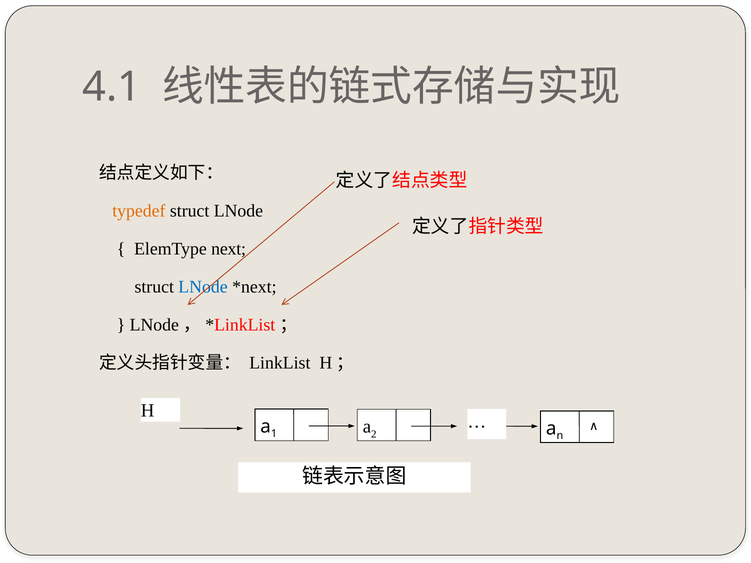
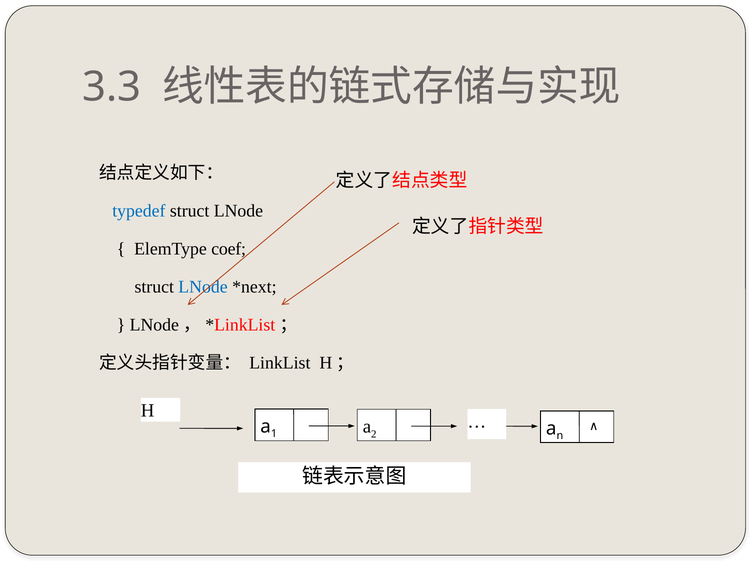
4.1: 4.1 -> 3.3
typedef colour: orange -> blue
next: next -> coef
